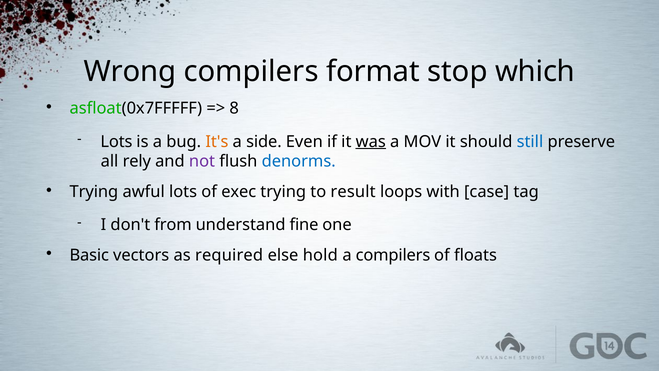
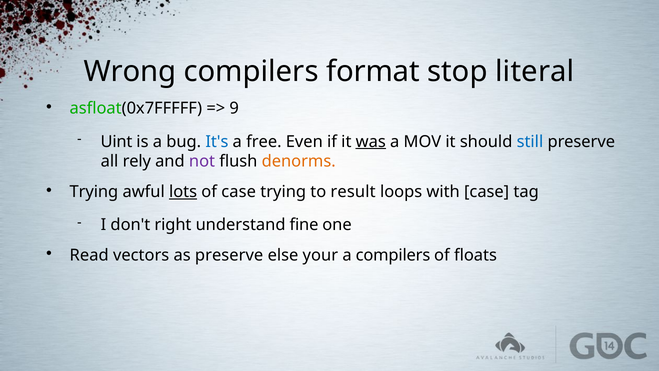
which: which -> literal
8: 8 -> 9
Lots at (116, 141): Lots -> Uint
It's colour: orange -> blue
side: side -> free
denorms colour: blue -> orange
lots at (183, 192) underline: none -> present
of exec: exec -> case
from: from -> right
Basic: Basic -> Read
as required: required -> preserve
hold: hold -> your
